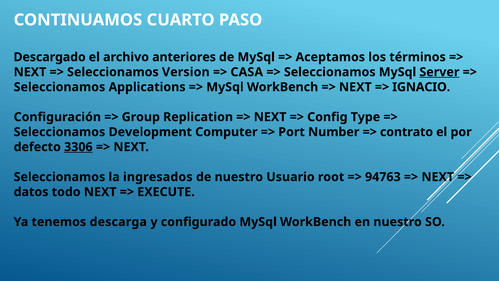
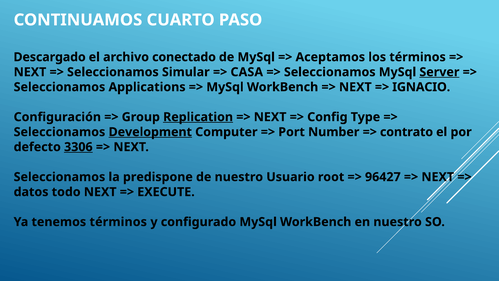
anteriores: anteriores -> conectado
Version: Version -> Simular
Replication underline: none -> present
Development underline: none -> present
ingresados: ingresados -> predispone
94763: 94763 -> 96427
tenemos descarga: descarga -> términos
